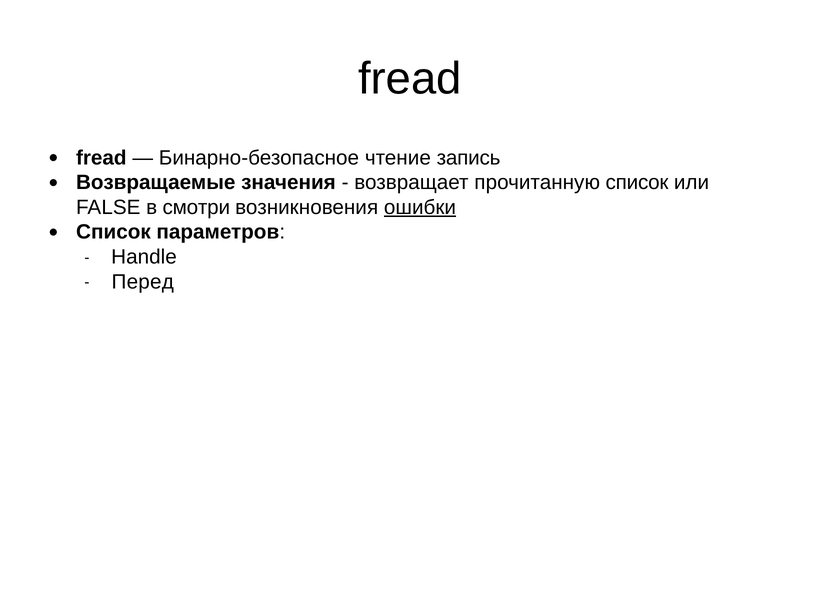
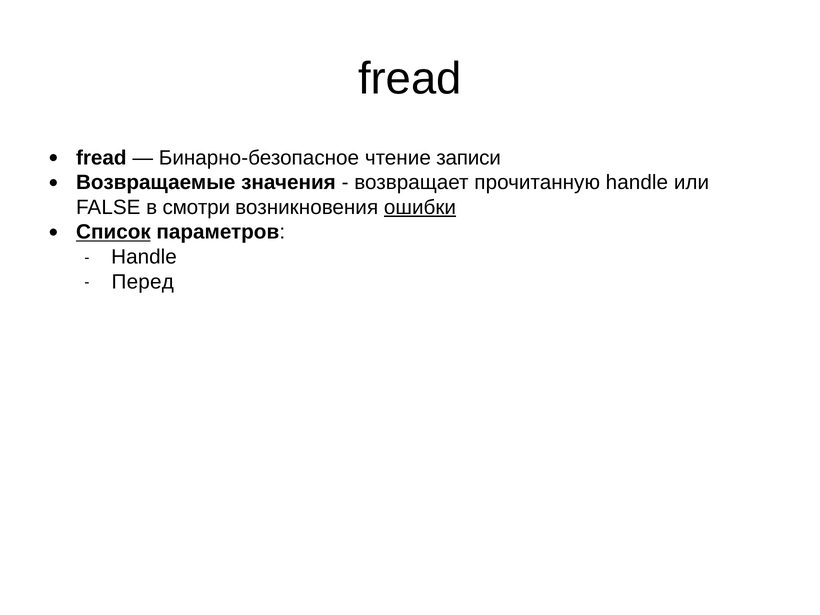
запись: запись -> записи
прочитанную список: список -> handle
Список at (113, 232) underline: none -> present
